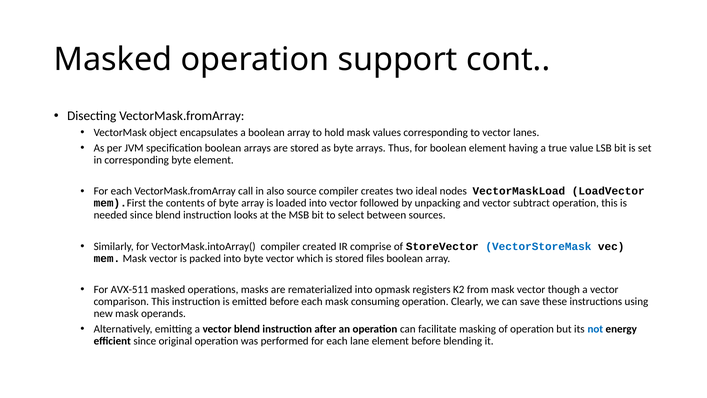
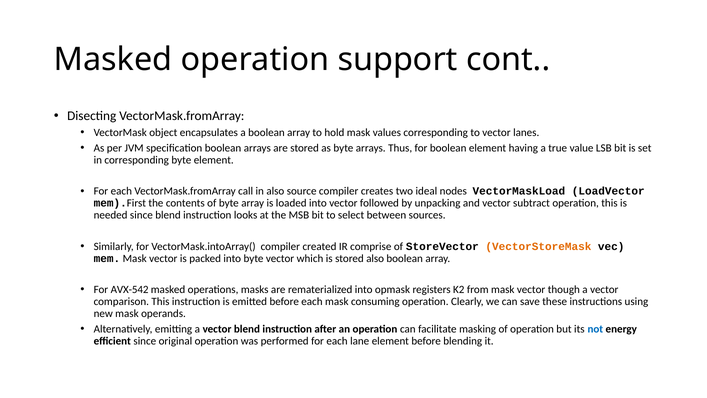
VectorStoreMask colour: blue -> orange
stored files: files -> also
AVX-511: AVX-511 -> AVX-542
